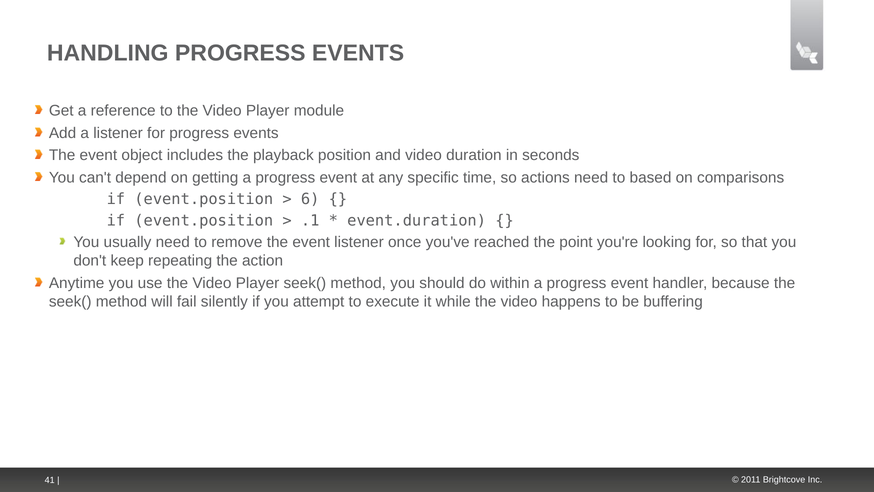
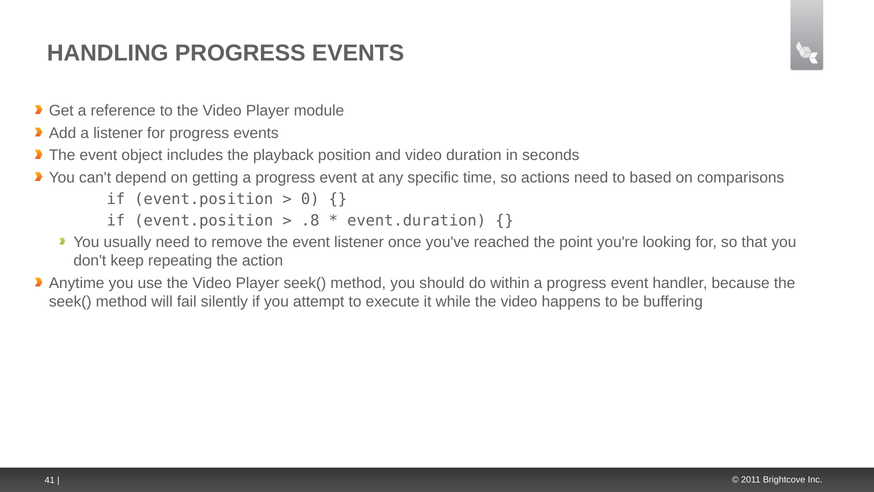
6: 6 -> 0
.1: .1 -> .8
